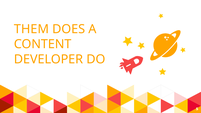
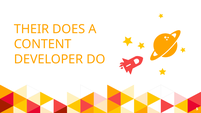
THEM: THEM -> THEIR
